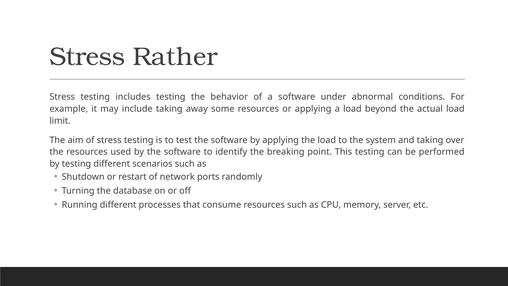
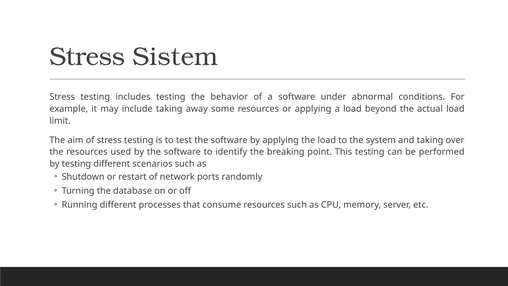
Rather: Rather -> Sistem
